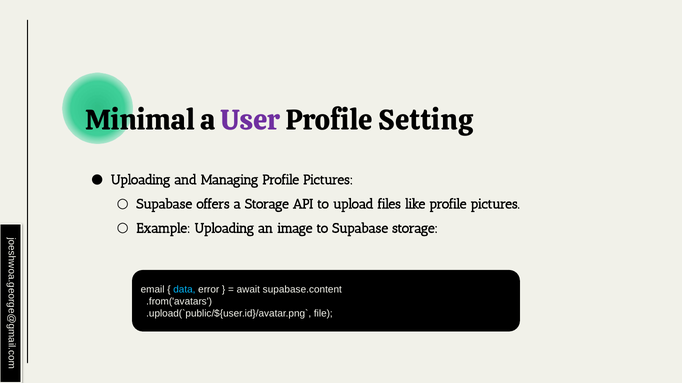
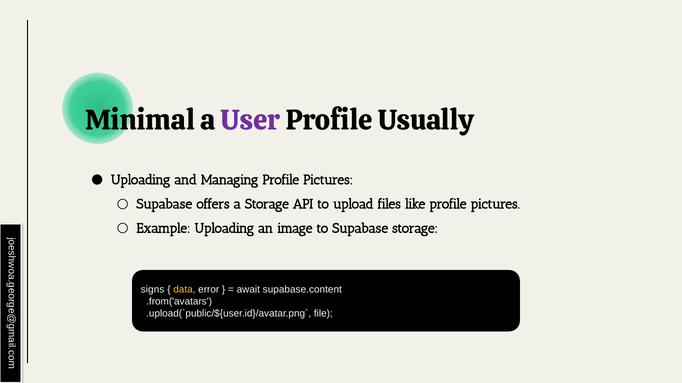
Setting: Setting -> Usually
email: email -> signs
data colour: light blue -> yellow
